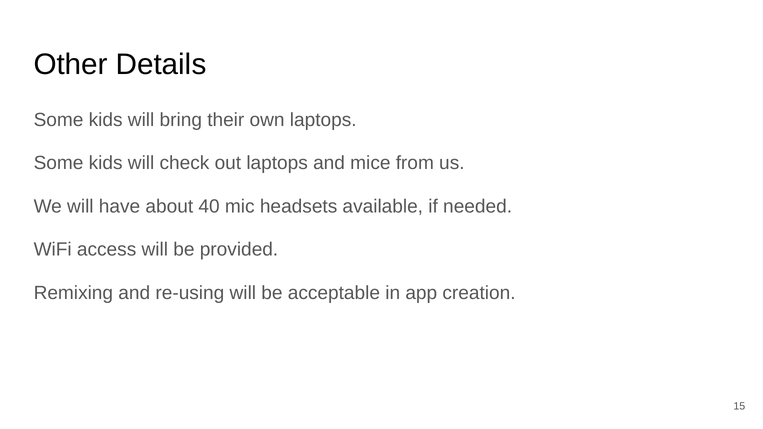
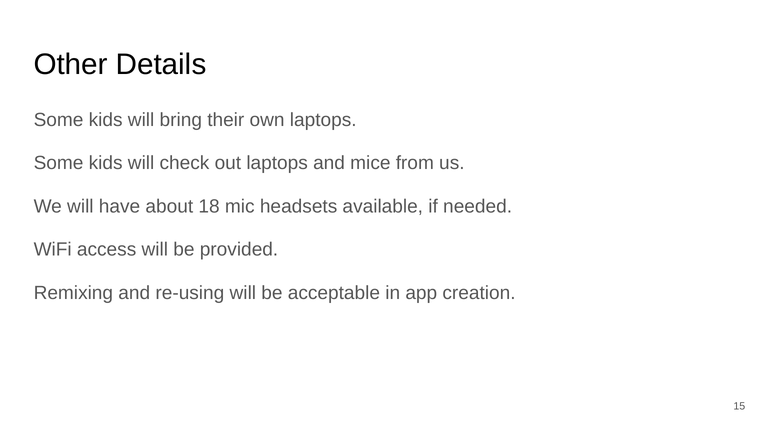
40: 40 -> 18
